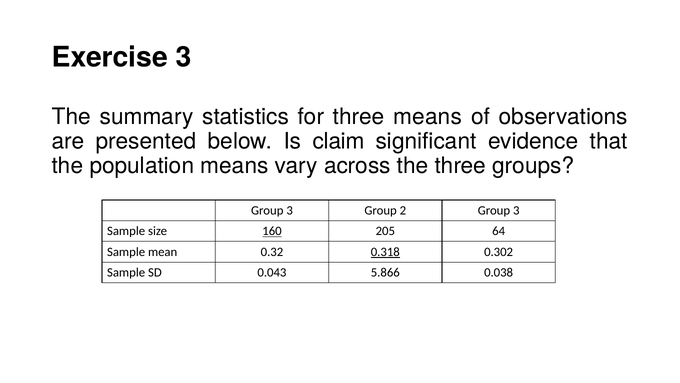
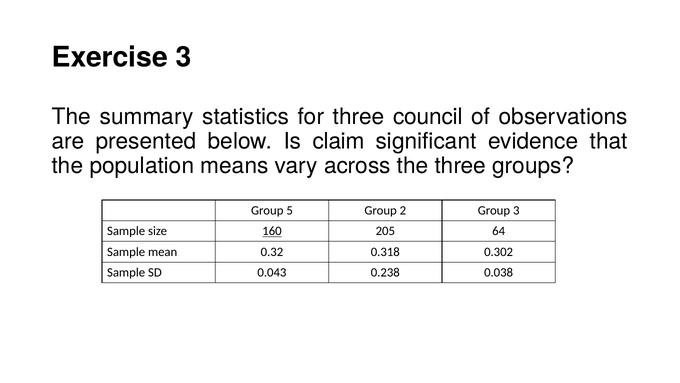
three means: means -> council
3 at (290, 210): 3 -> 5
0.318 underline: present -> none
5.866: 5.866 -> 0.238
